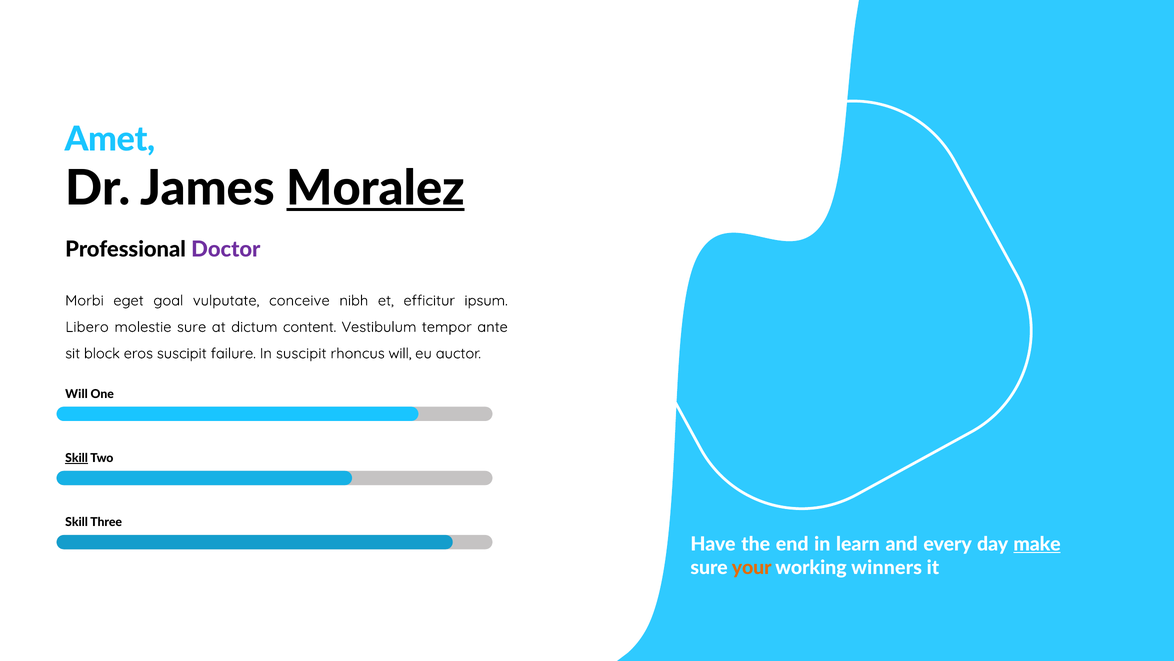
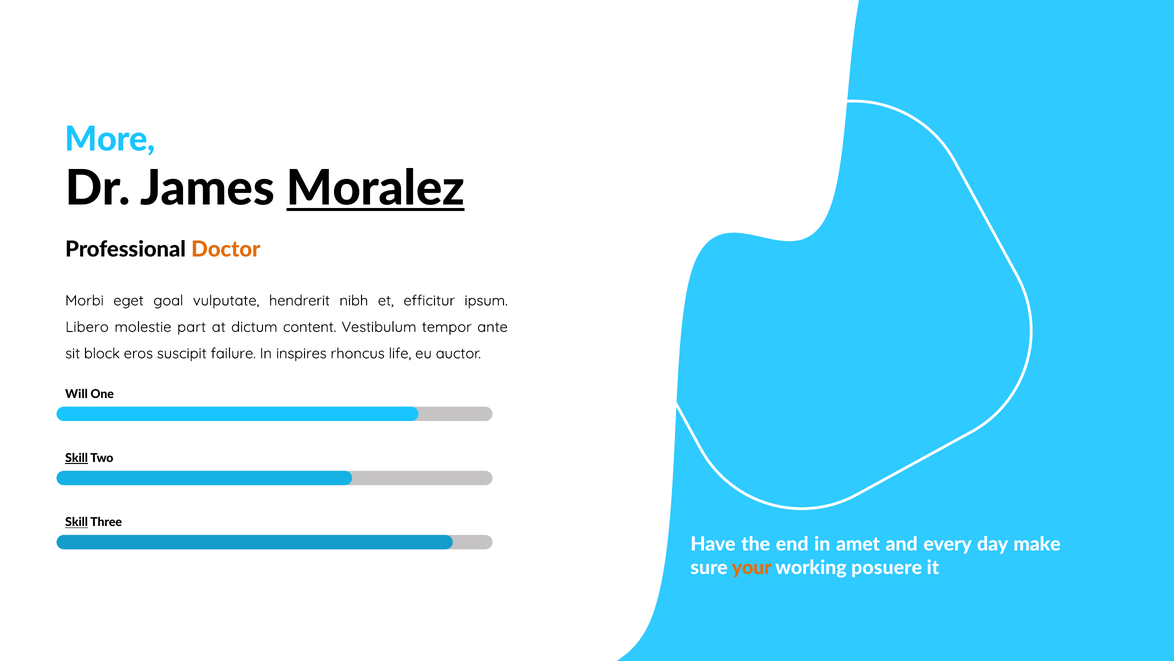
Amet: Amet -> More
Doctor colour: purple -> orange
conceive: conceive -> hendrerit
molestie sure: sure -> part
In suscipit: suscipit -> inspires
rhoncus will: will -> life
Skill at (77, 522) underline: none -> present
learn: learn -> amet
make underline: present -> none
winners: winners -> posuere
